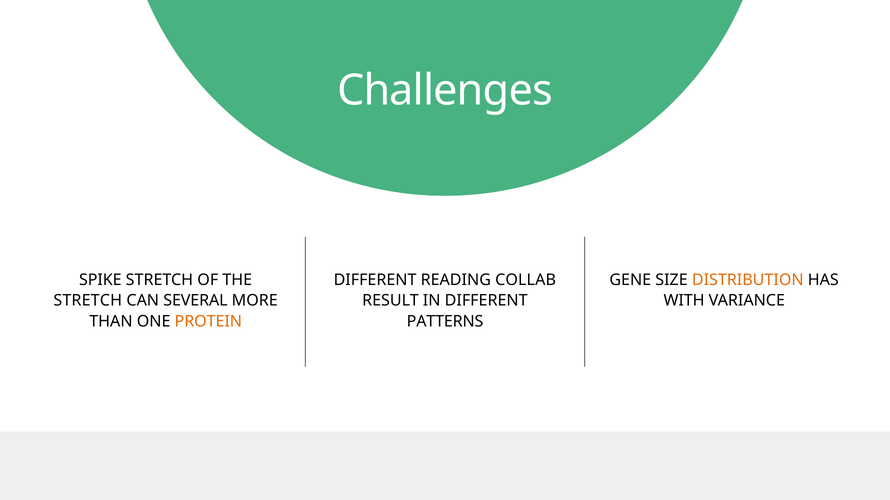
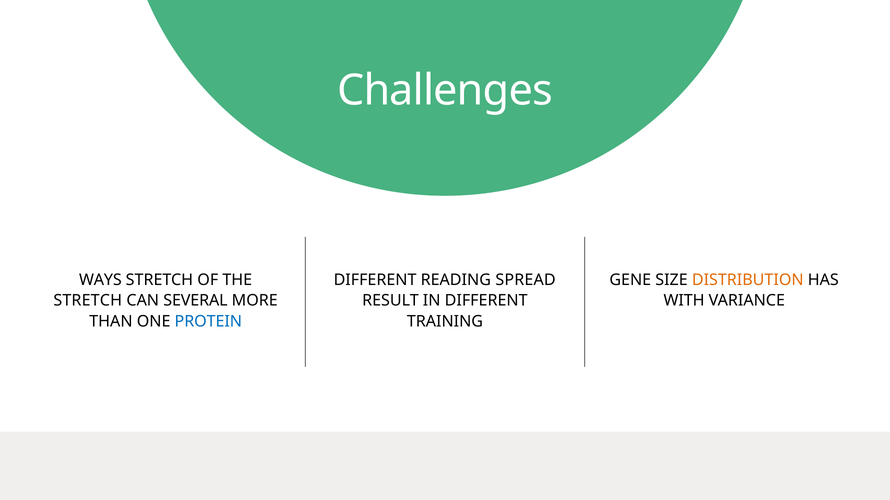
SPIKE: SPIKE -> WAYS
COLLAB: COLLAB -> SPREAD
PROTEIN colour: orange -> blue
PATTERNS: PATTERNS -> TRAINING
